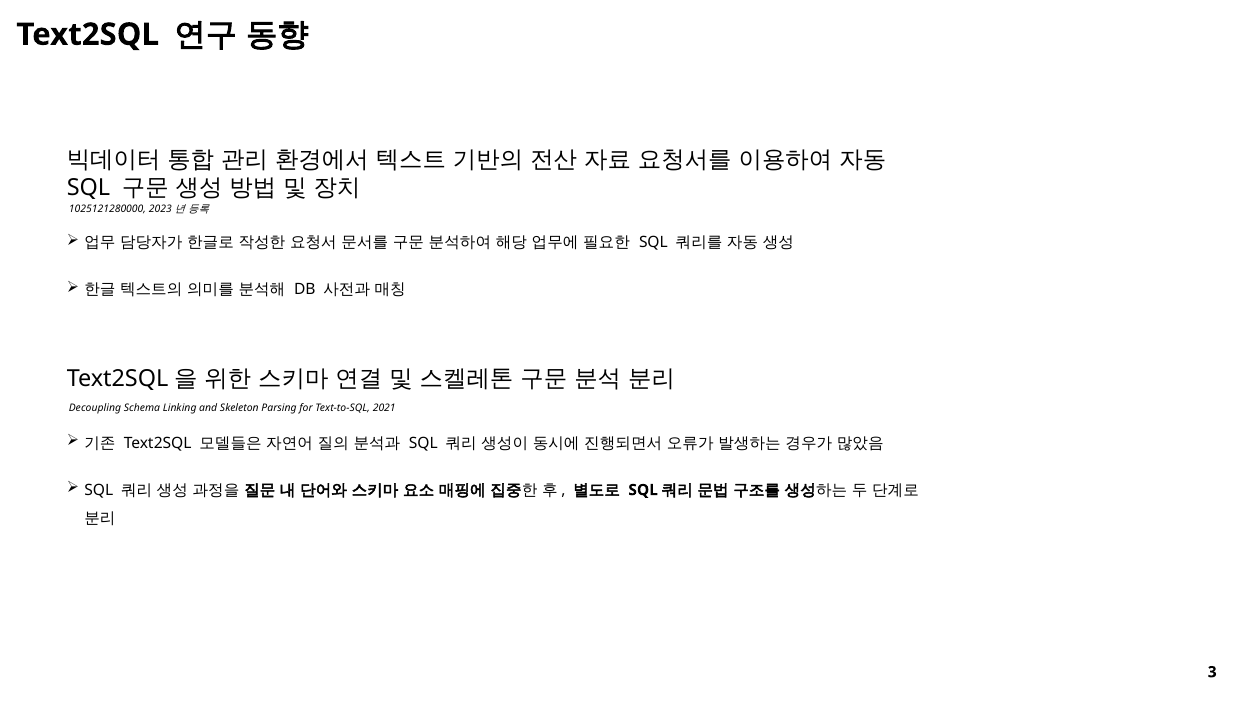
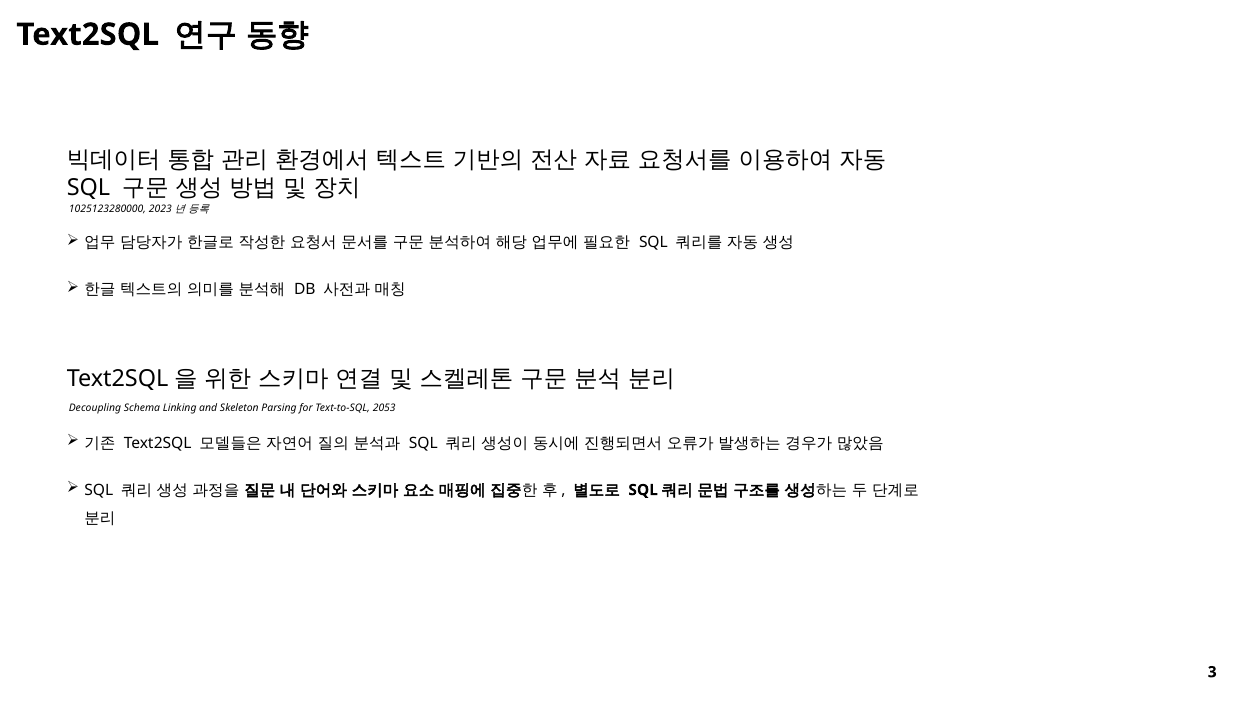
1025121280000: 1025121280000 -> 1025123280000
2021: 2021 -> 2053
